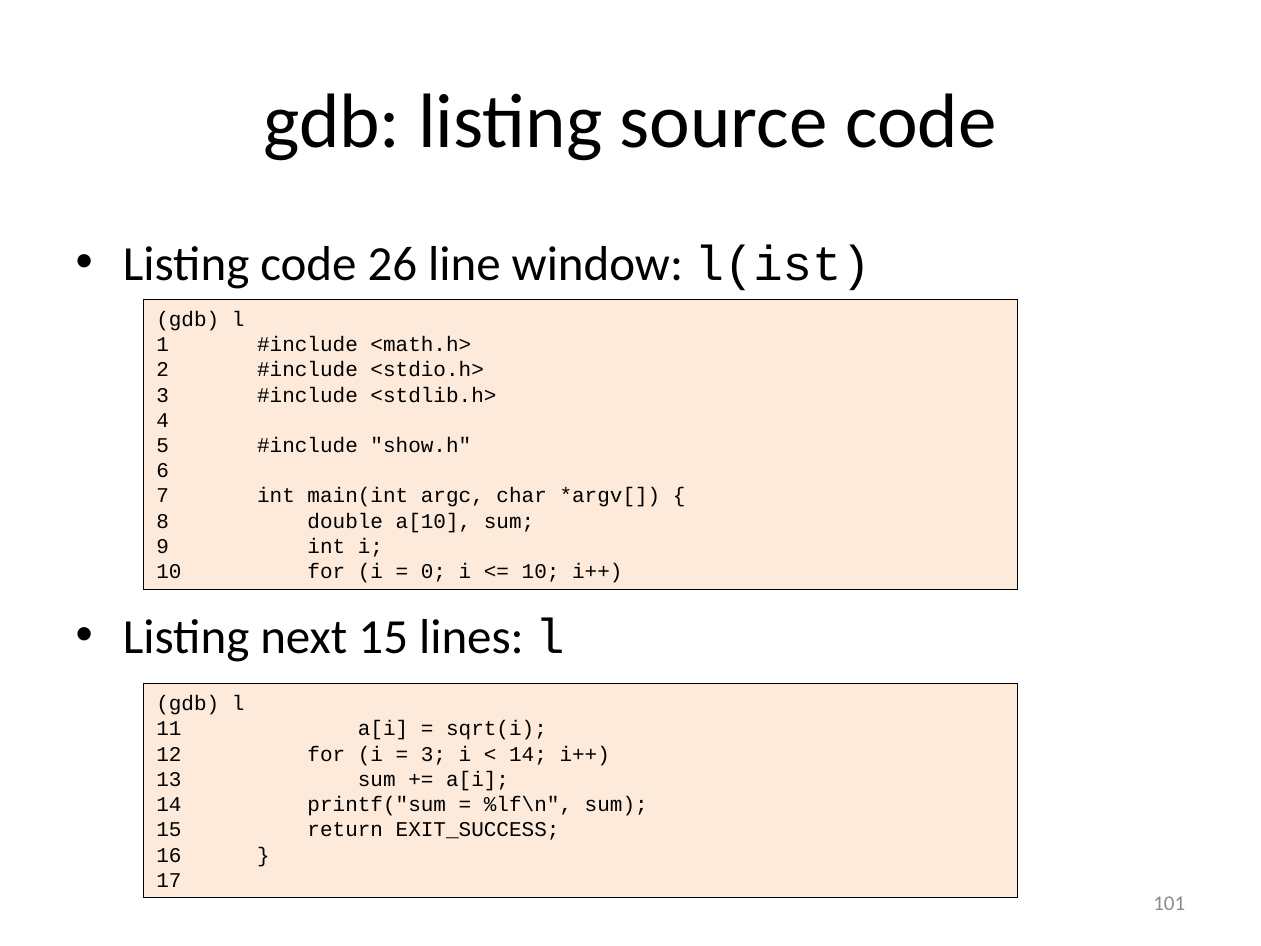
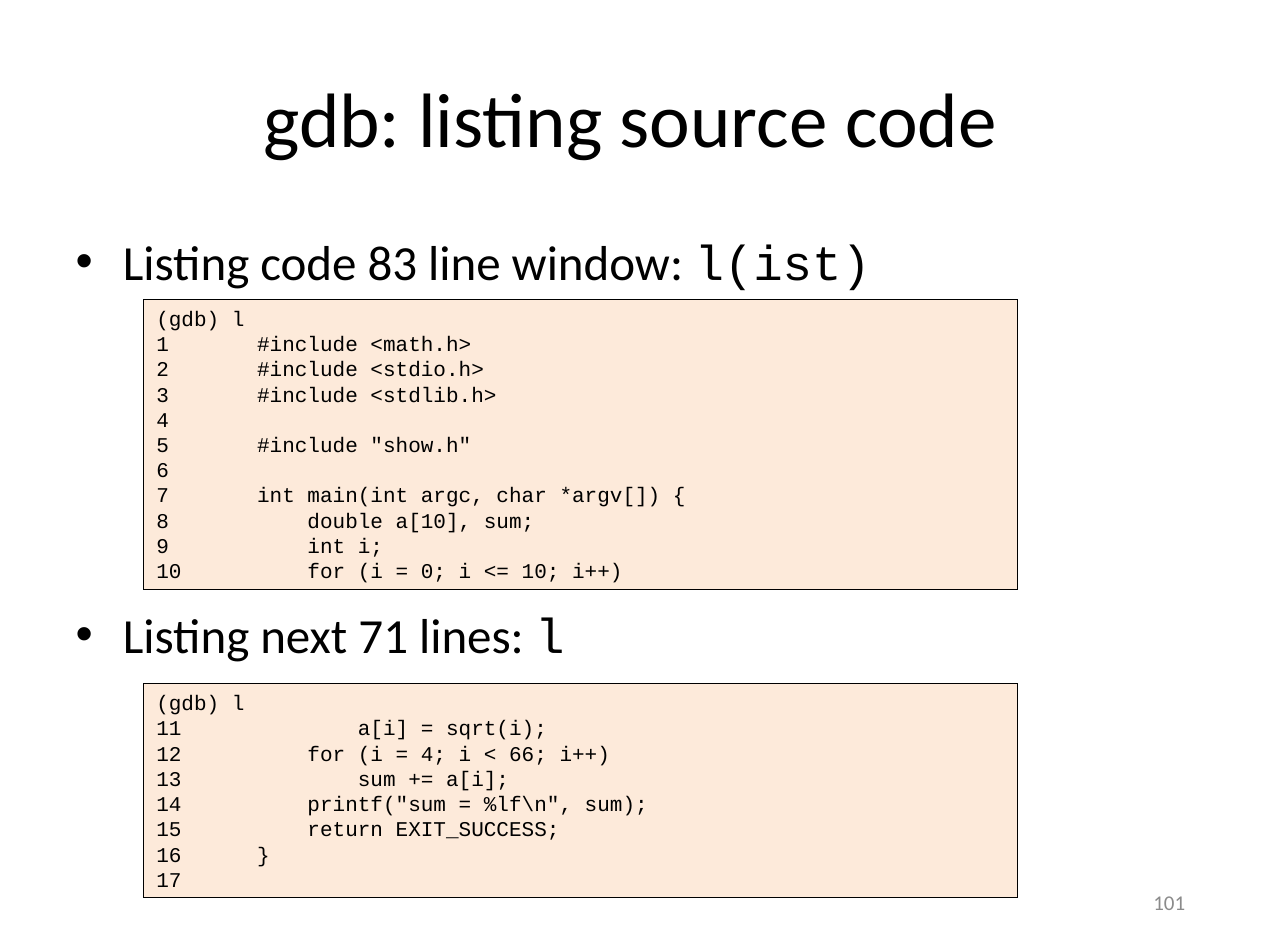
26: 26 -> 83
next 15: 15 -> 71
3 at (433, 754): 3 -> 4
14 at (528, 754): 14 -> 66
